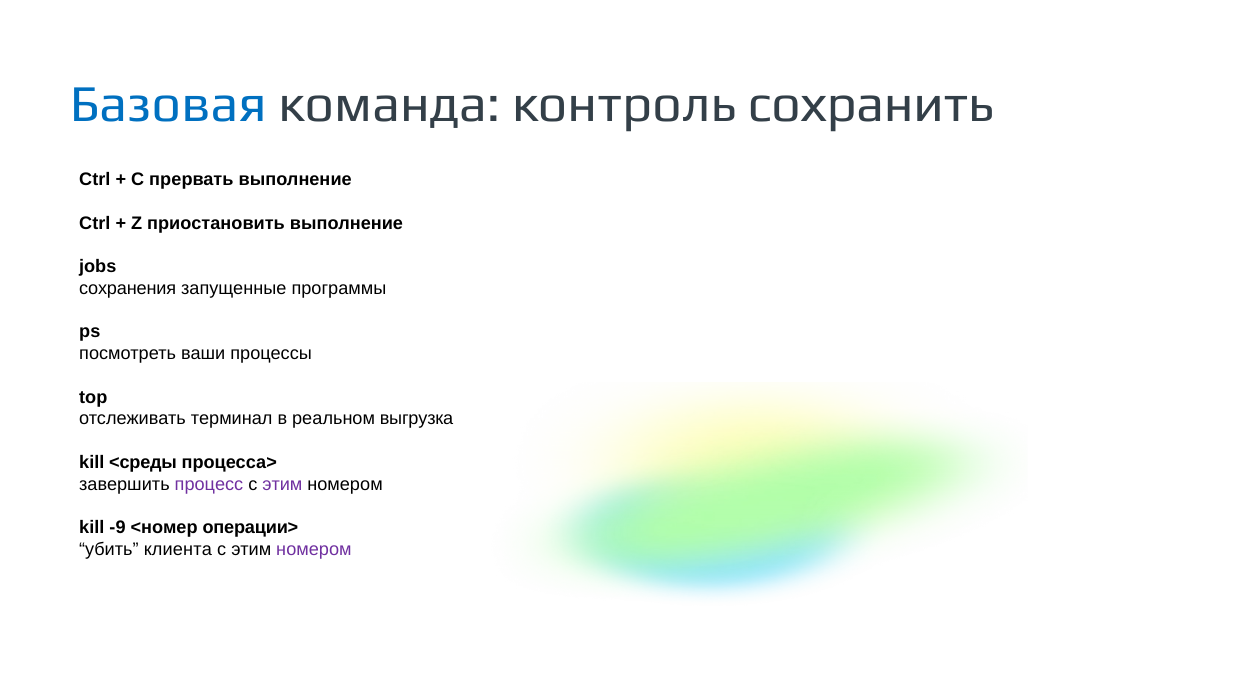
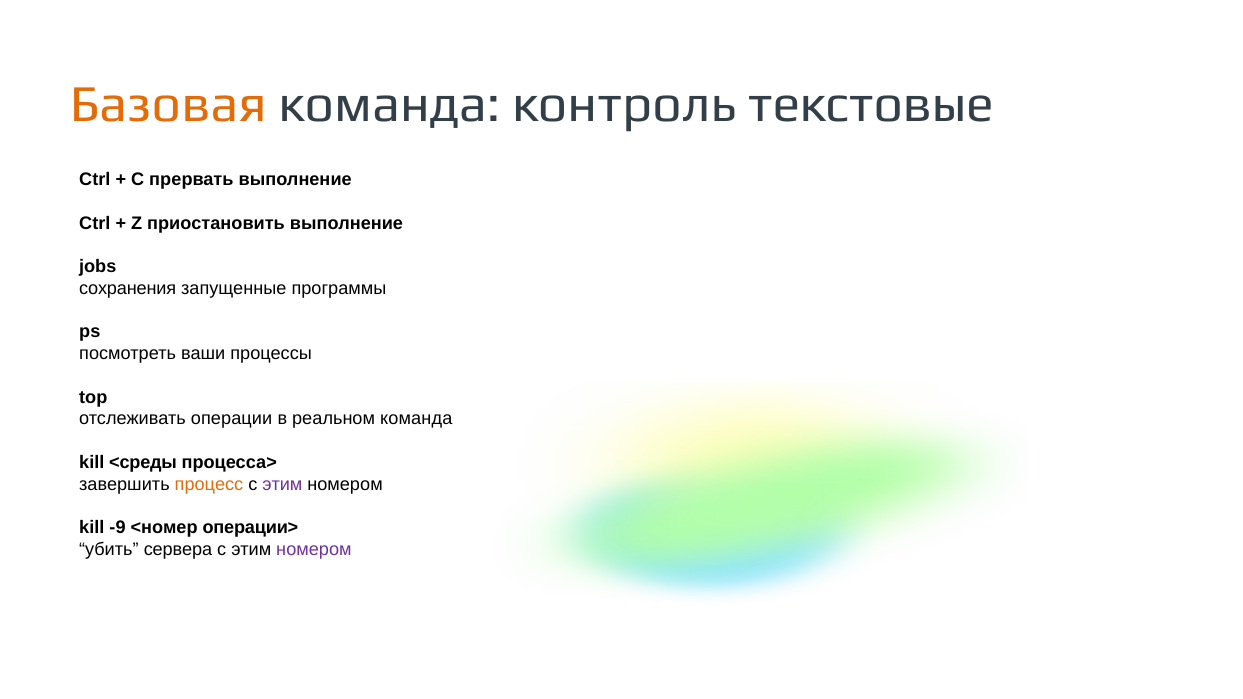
Базовая colour: blue -> orange
сохранить: сохранить -> текстовые
терминал: терминал -> операции
реальном выгрузка: выгрузка -> команда
процесс colour: purple -> orange
клиента: клиента -> сервера
